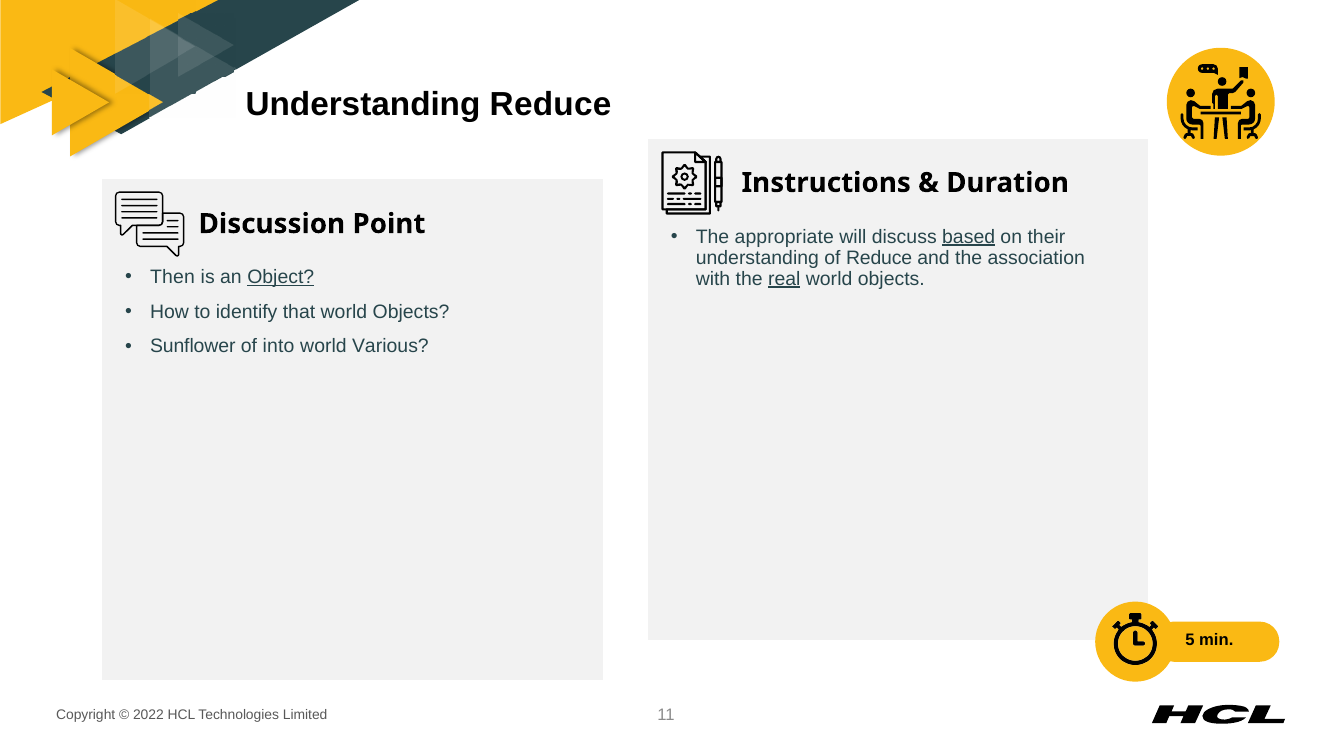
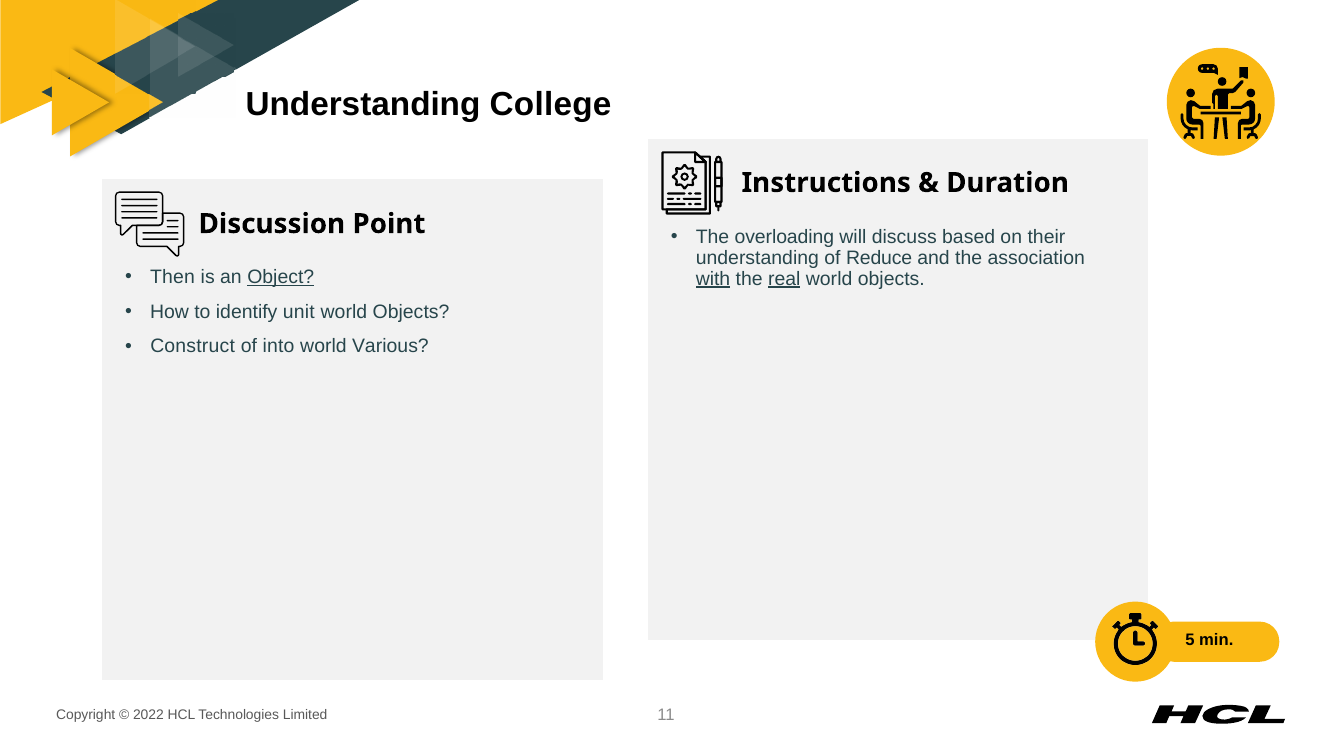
Understanding Reduce: Reduce -> College
appropriate: appropriate -> overloading
based underline: present -> none
with underline: none -> present
that: that -> unit
Sunflower: Sunflower -> Construct
